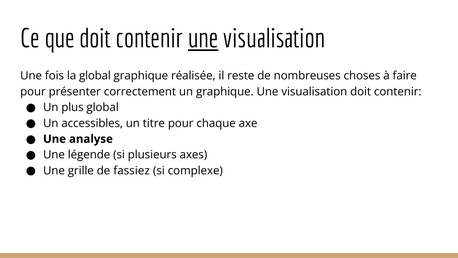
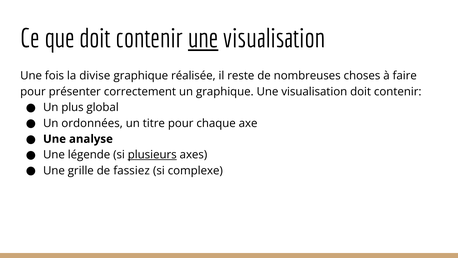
la global: global -> divise
accessibles: accessibles -> ordonnées
plusieurs underline: none -> present
